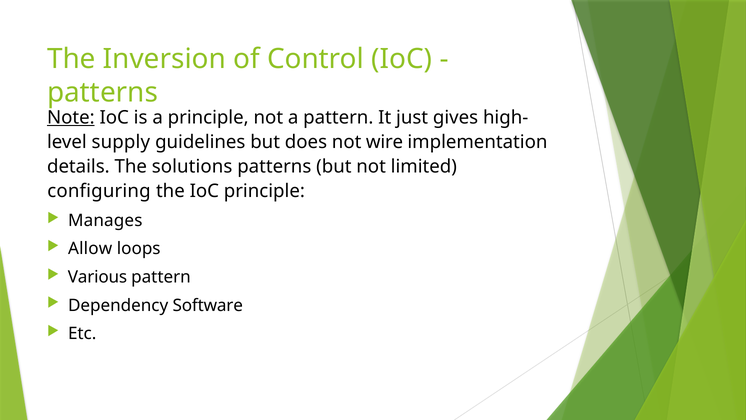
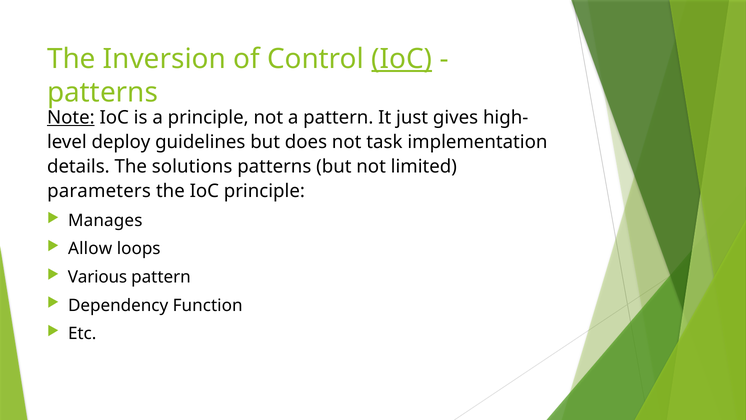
IoC at (402, 59) underline: none -> present
supply: supply -> deploy
wire: wire -> task
configuring: configuring -> parameters
Software: Software -> Function
